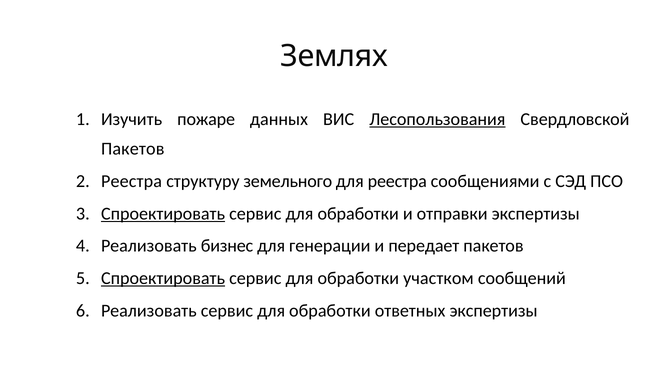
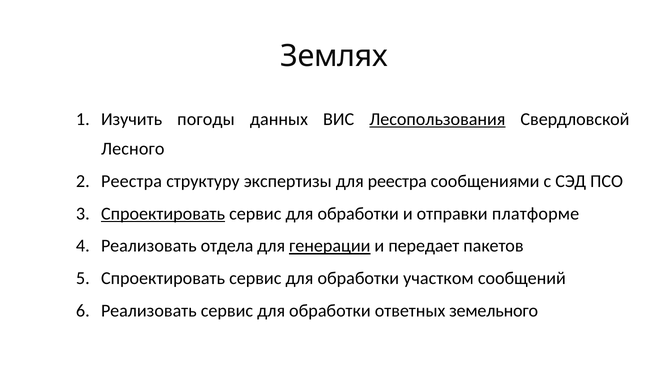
пожаре: пожаре -> погоды
Пакетов at (133, 149): Пакетов -> Лесного
земельного: земельного -> экспертизы
отправки экспертизы: экспертизы -> платформе
бизнес: бизнес -> отдела
генерации underline: none -> present
Спроектировать at (163, 278) underline: present -> none
ответных экспертизы: экспертизы -> земельного
